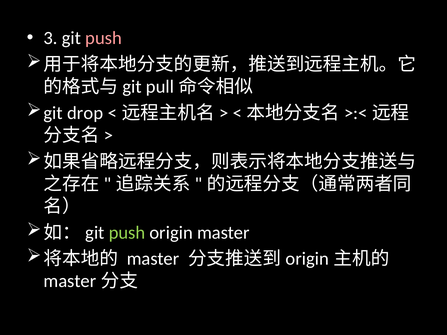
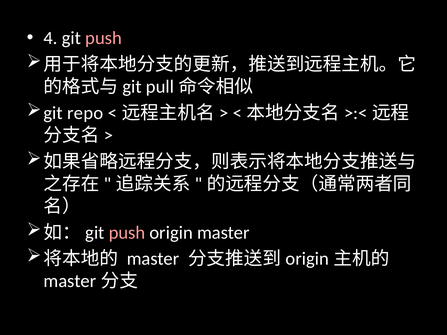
3: 3 -> 4
drop: drop -> repo
push at (127, 233) colour: light green -> pink
